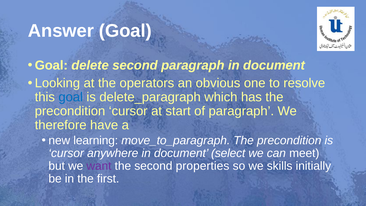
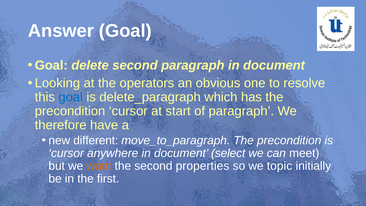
learning: learning -> different
want colour: purple -> orange
skills: skills -> topic
